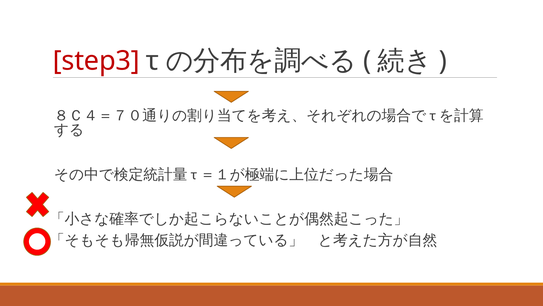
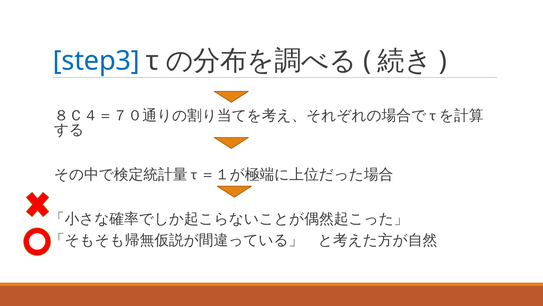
step3 colour: red -> blue
